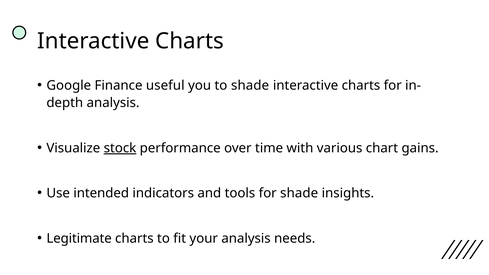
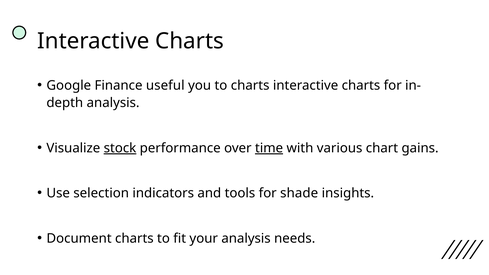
to shade: shade -> charts
time underline: none -> present
intended: intended -> selection
Legitimate: Legitimate -> Document
